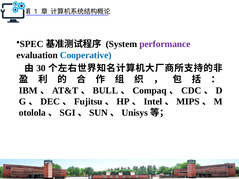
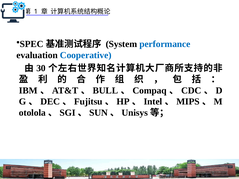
performance colour: purple -> blue
